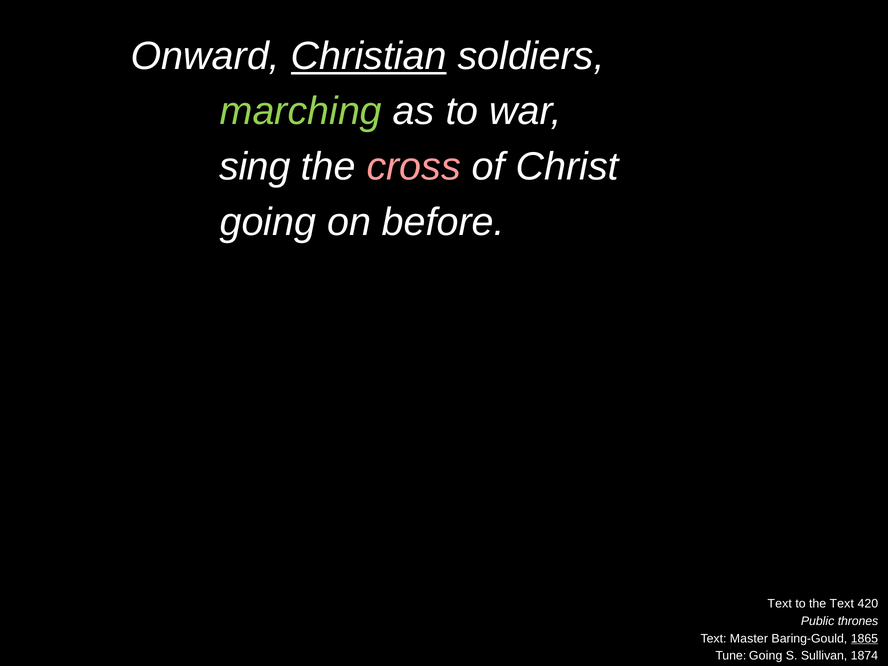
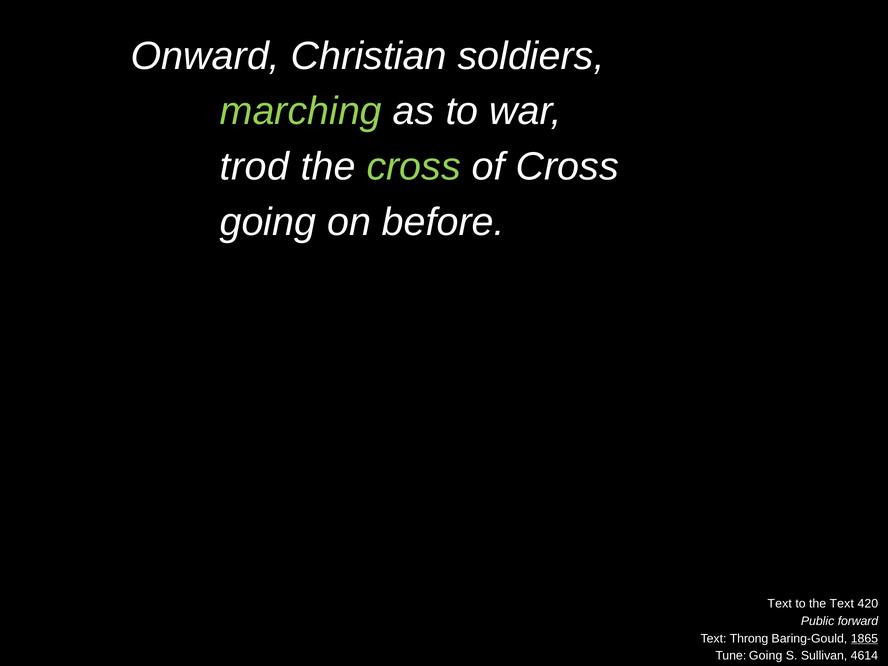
Christian underline: present -> none
sing: sing -> trod
cross at (414, 167) colour: pink -> light green
of Christ: Christ -> Cross
thrones: thrones -> forward
Master: Master -> Throng
1874: 1874 -> 4614
